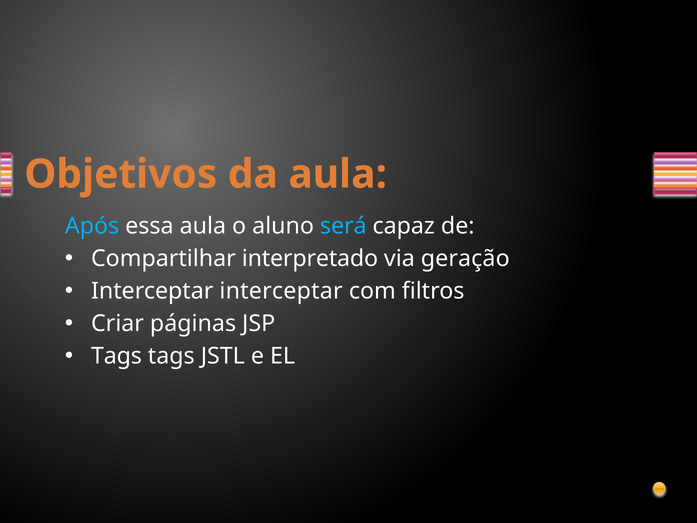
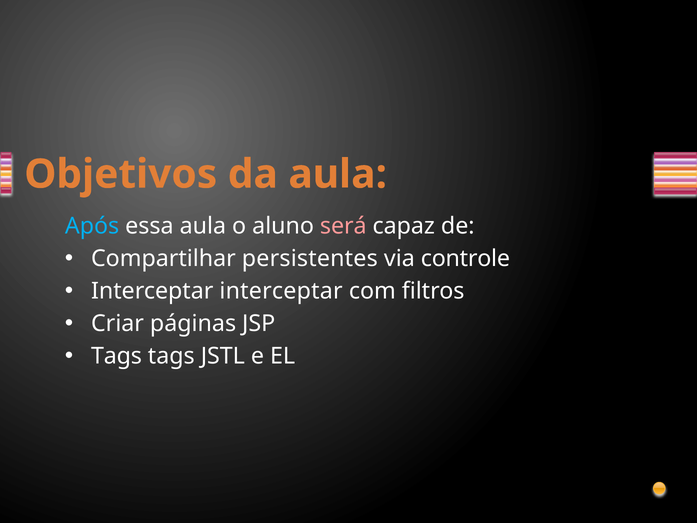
será colour: light blue -> pink
interpretado: interpretado -> persistentes
geração: geração -> controle
